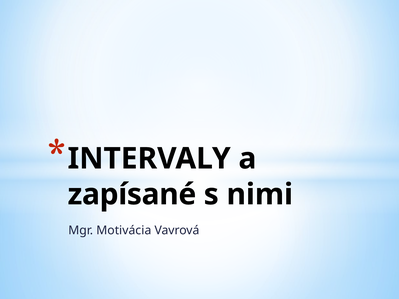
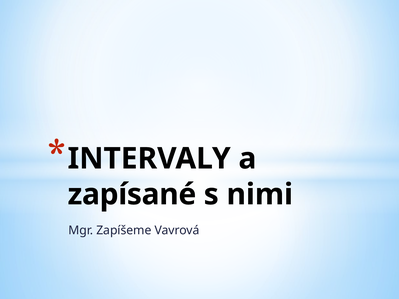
Motivácia: Motivácia -> Zapíšeme
